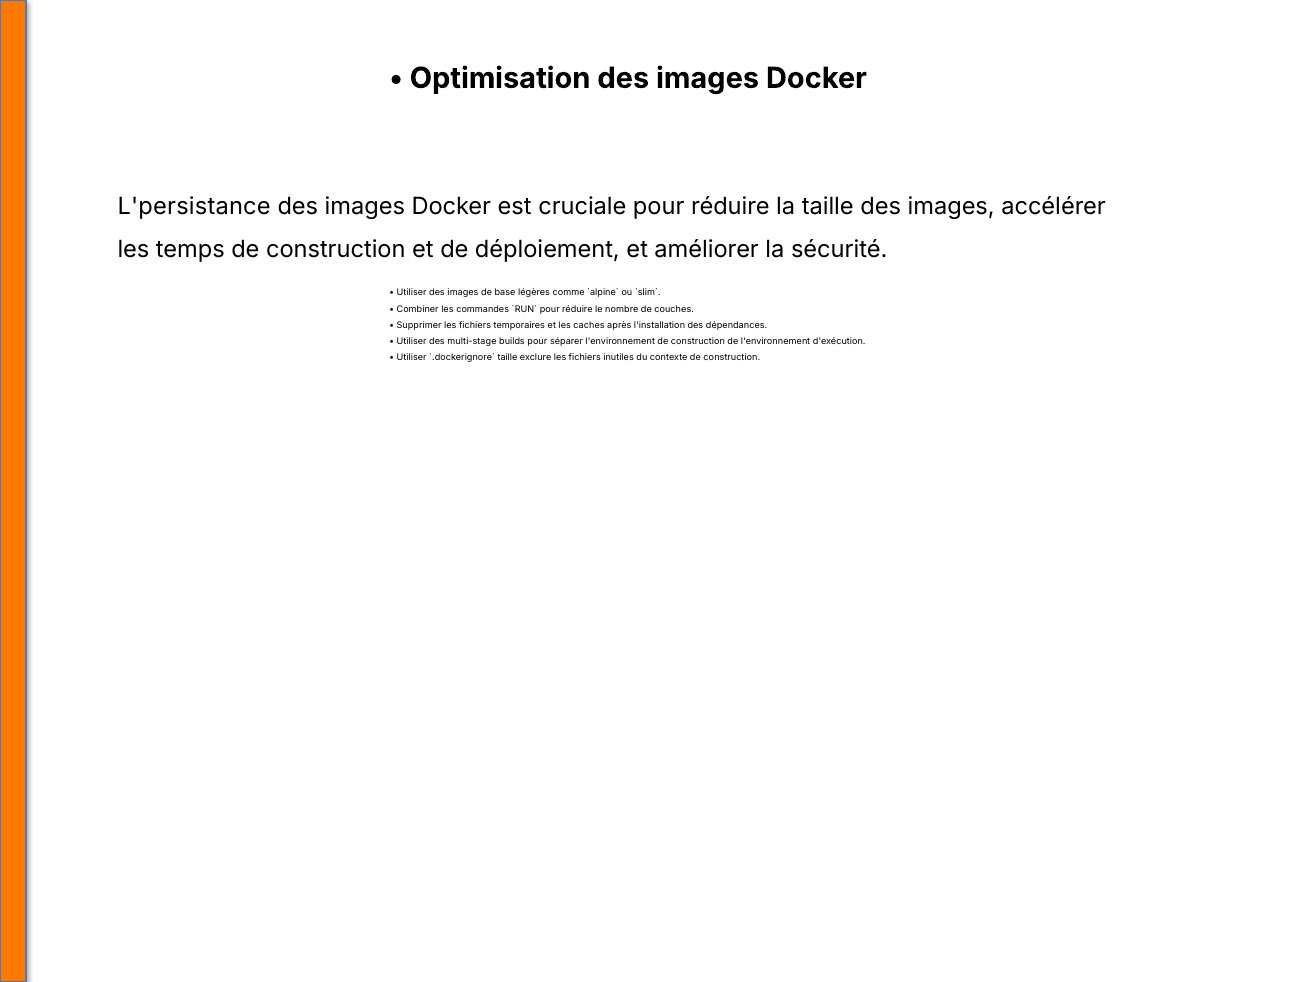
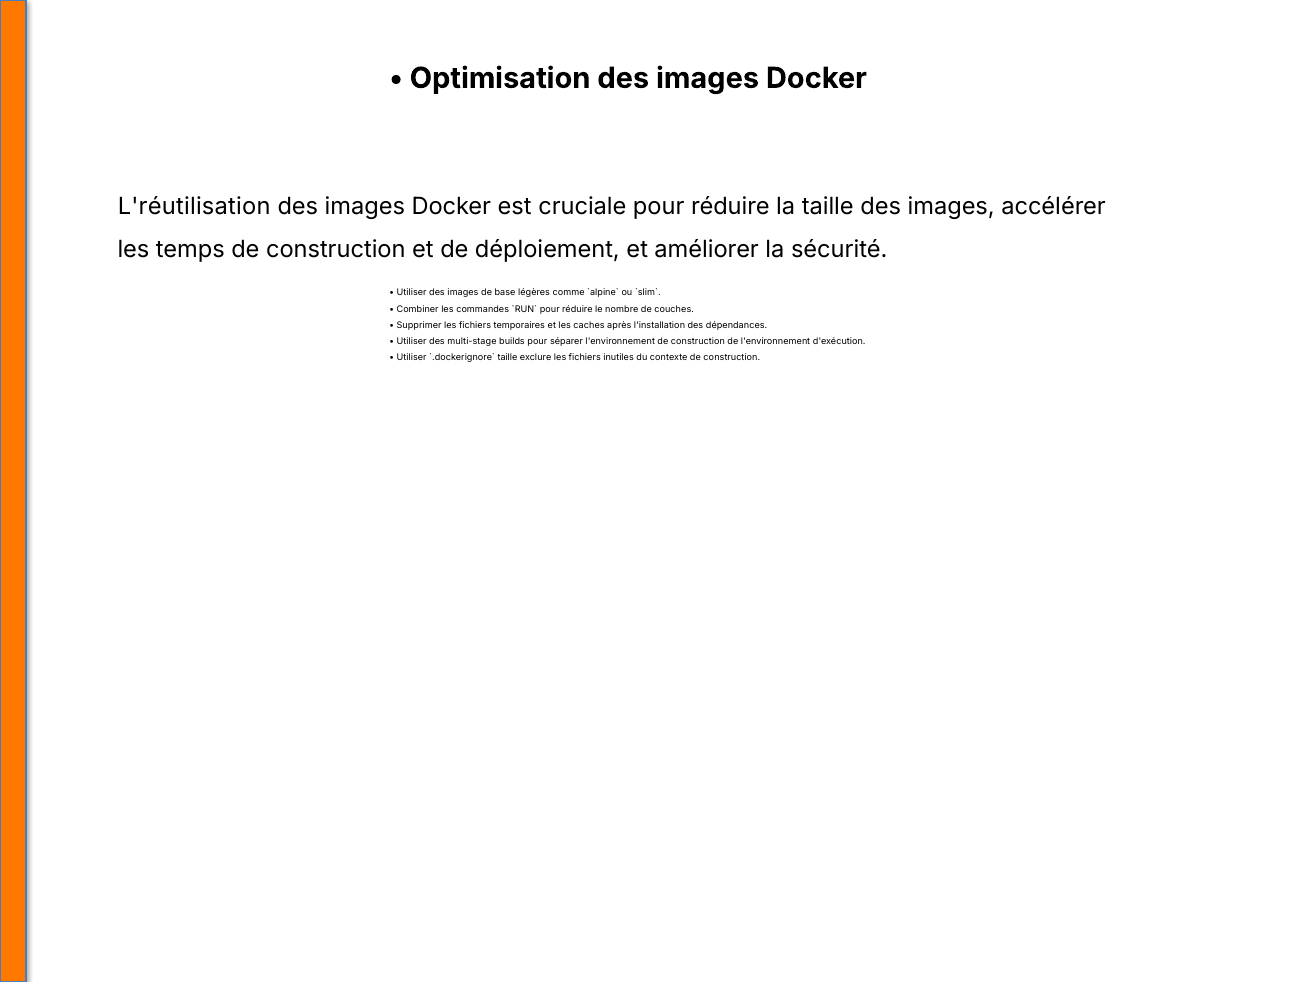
L'persistance: L'persistance -> L'réutilisation
